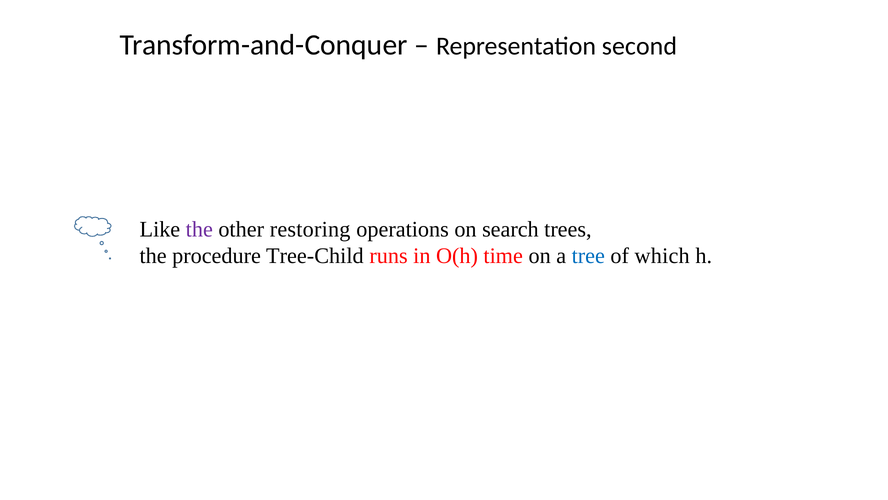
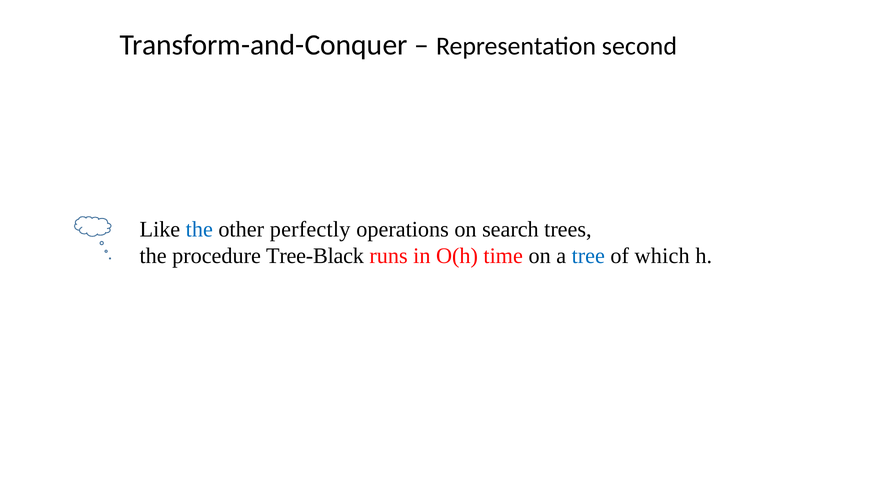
the at (199, 229) colour: purple -> blue
restoring: restoring -> perfectly
Tree-Child: Tree-Child -> Tree-Black
